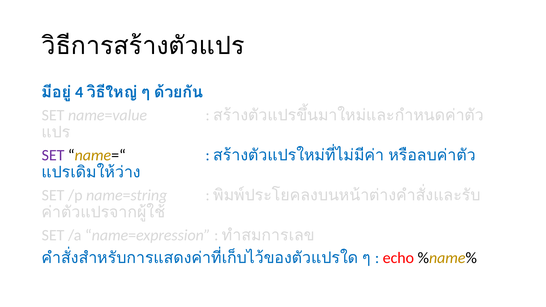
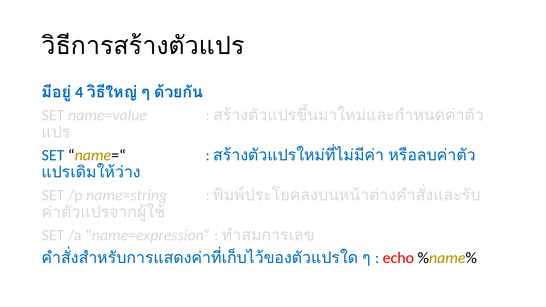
SET at (53, 155) colour: purple -> blue
